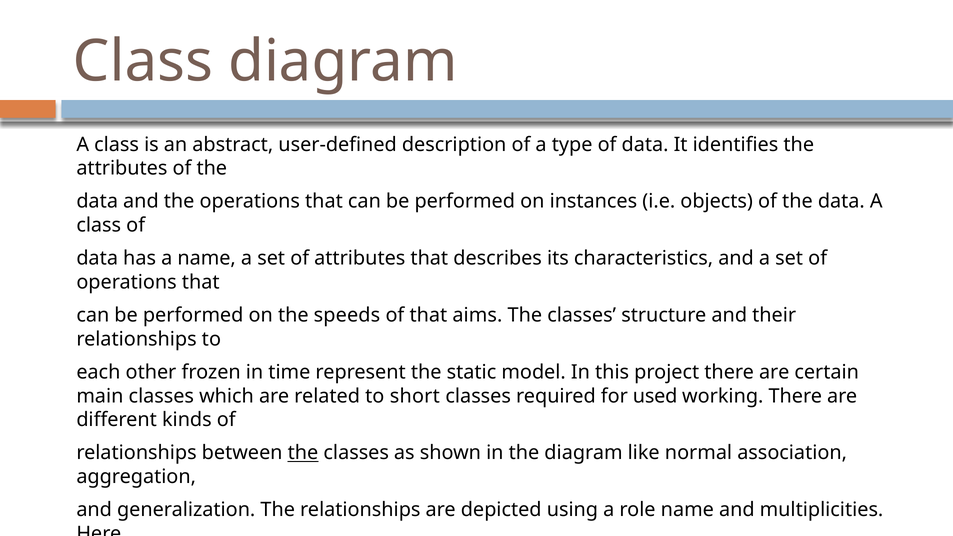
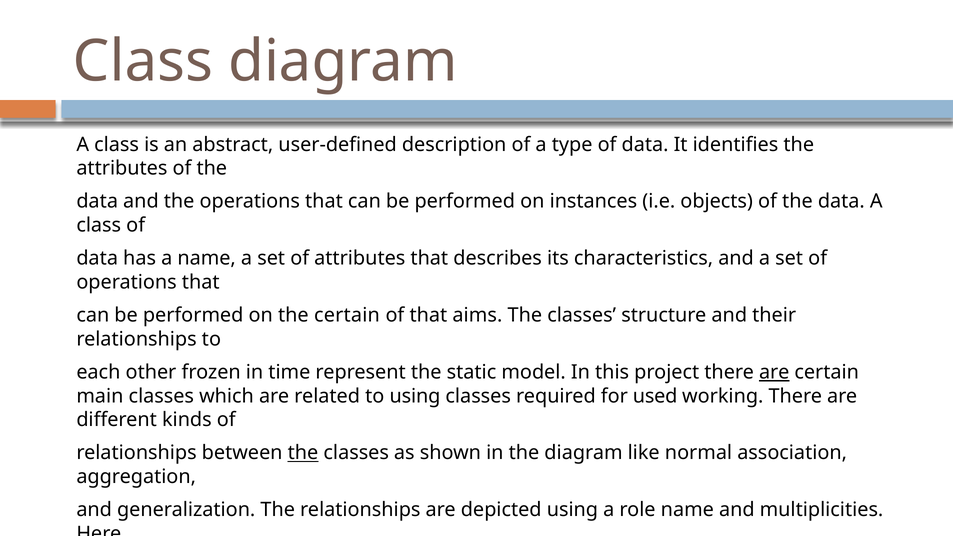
the speeds: speeds -> certain
are at (774, 372) underline: none -> present
to short: short -> using
